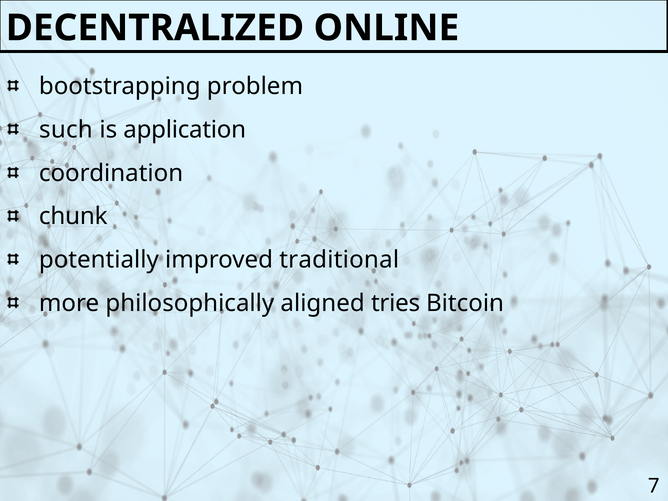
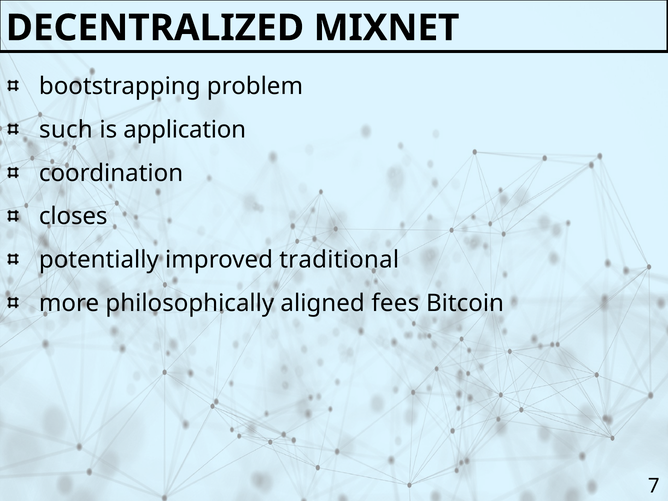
ONLINE: ONLINE -> MIXNET
chunk: chunk -> closes
tries: tries -> fees
